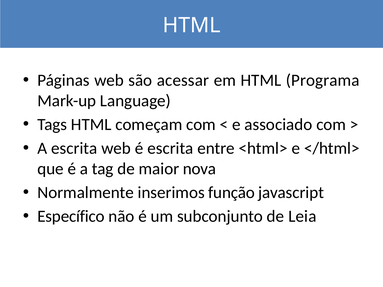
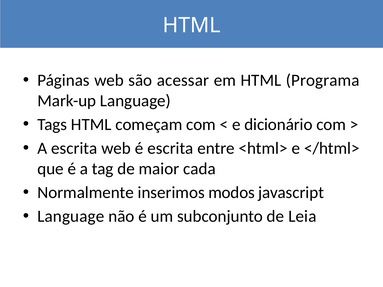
associado: associado -> dicionário
nova: nova -> cada
função: função -> modos
Específico at (71, 217): Específico -> Language
